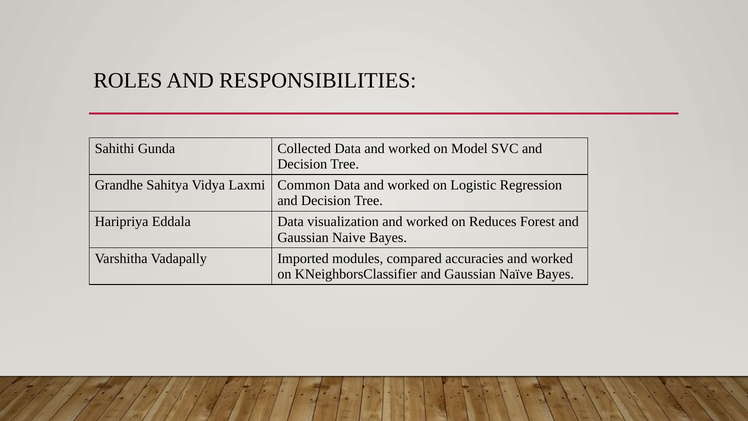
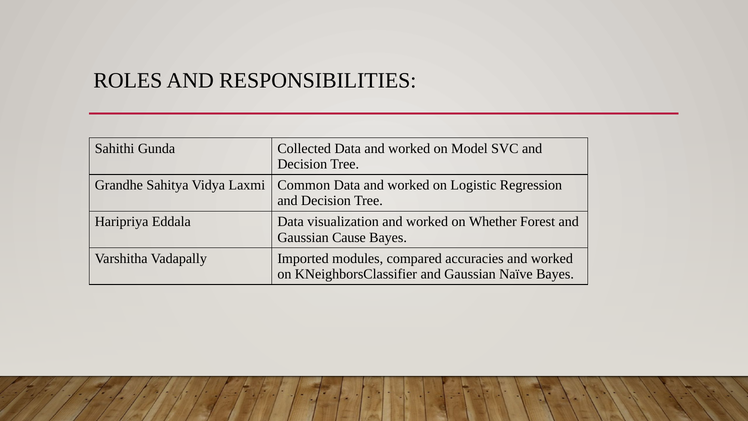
Reduces: Reduces -> Whether
Naive: Naive -> Cause
